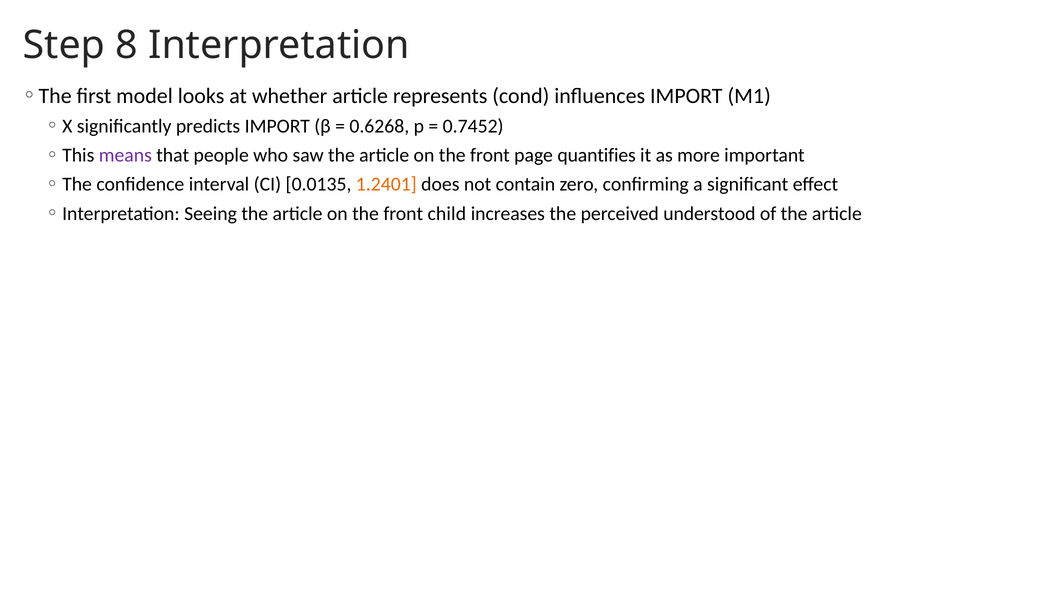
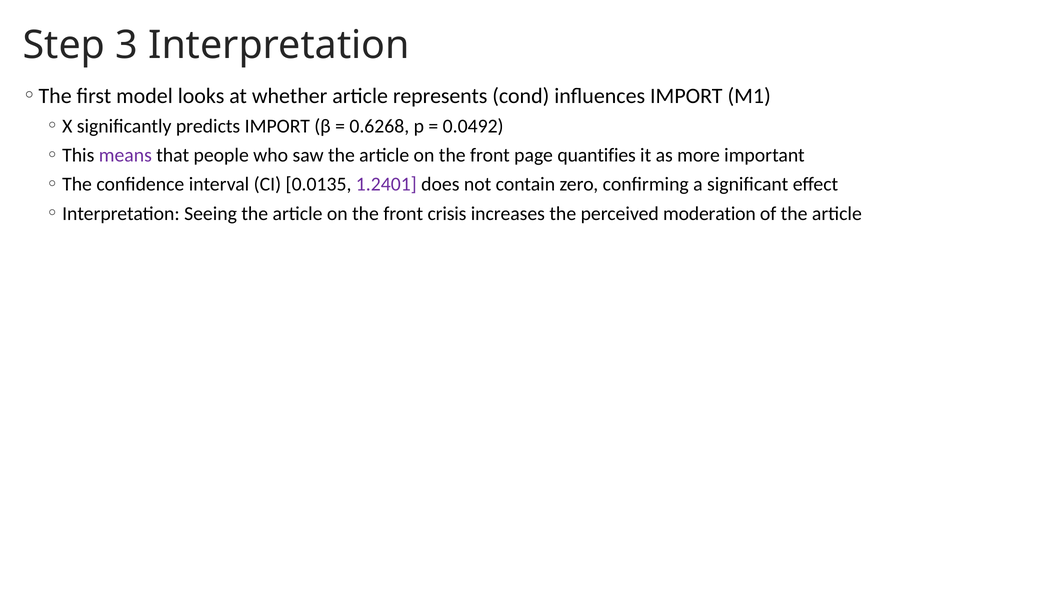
8: 8 -> 3
0.7452: 0.7452 -> 0.0492
1.2401 colour: orange -> purple
child: child -> crisis
understood: understood -> moderation
